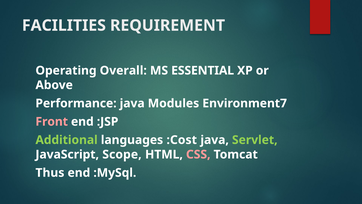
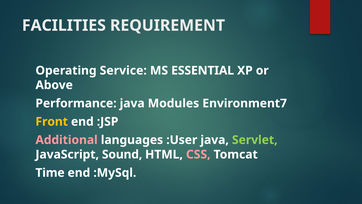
Overall: Overall -> Service
Front colour: pink -> yellow
Additional colour: light green -> pink
:Cost: :Cost -> :User
Scope: Scope -> Sound
Thus: Thus -> Time
